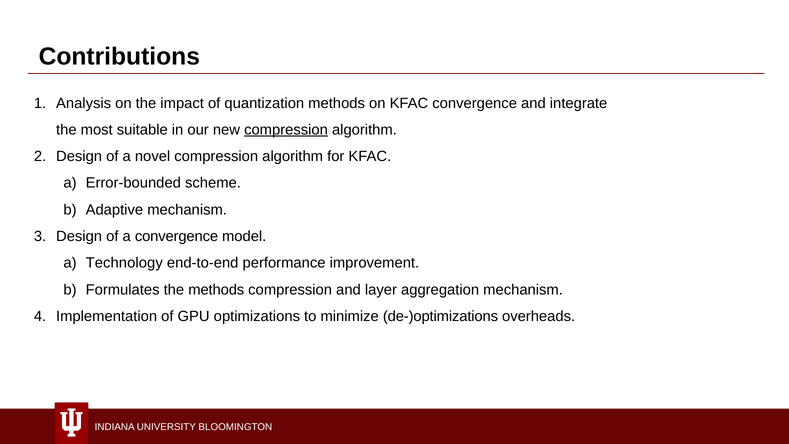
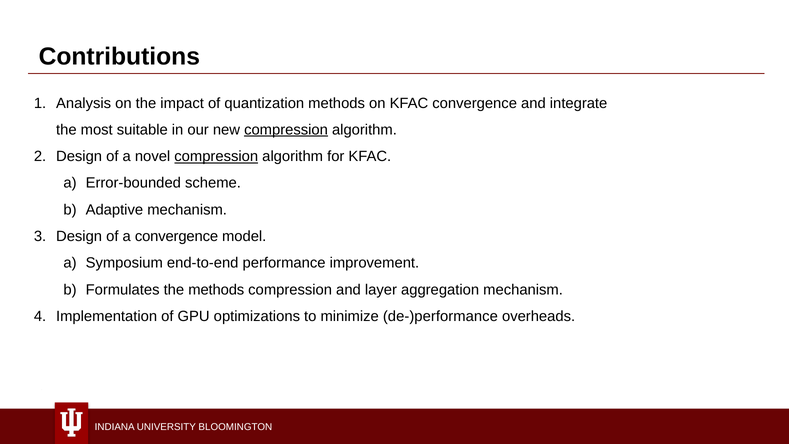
compression at (216, 156) underline: none -> present
Technology: Technology -> Symposium
de-)optimizations: de-)optimizations -> de-)performance
